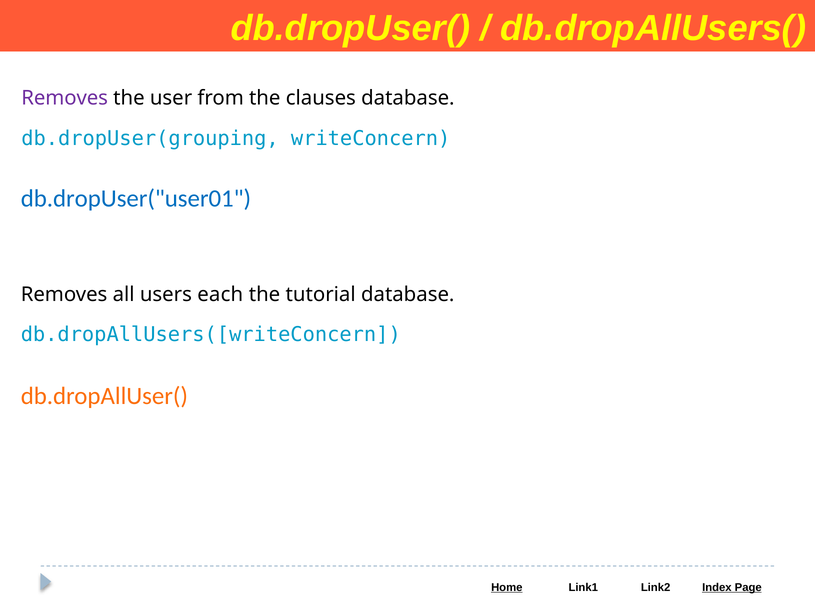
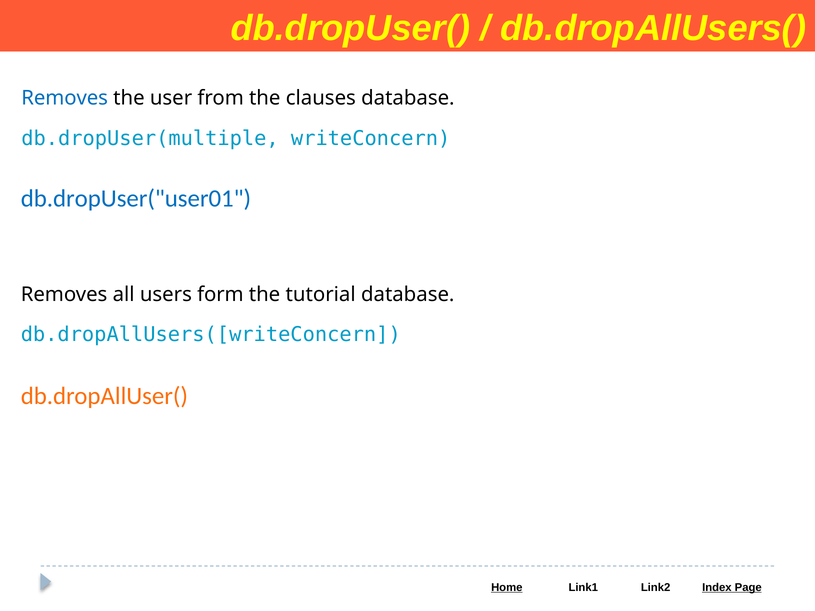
Removes at (65, 98) colour: purple -> blue
db.dropUser(grouping: db.dropUser(grouping -> db.dropUser(multiple
each: each -> form
